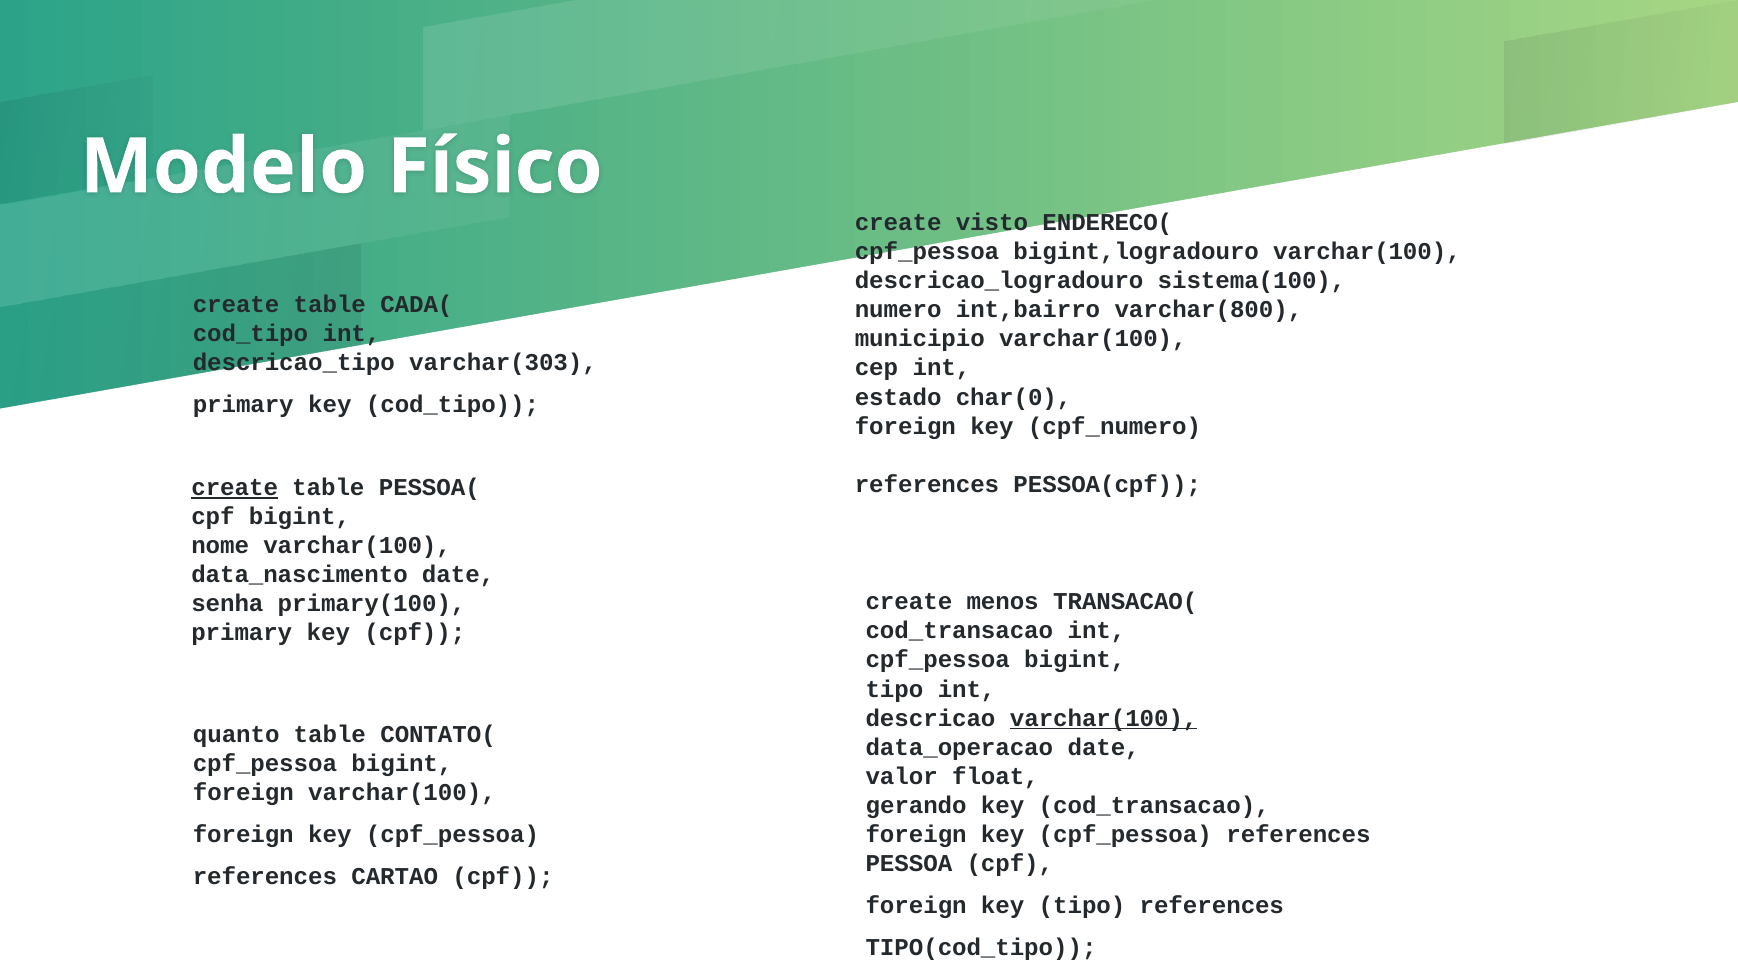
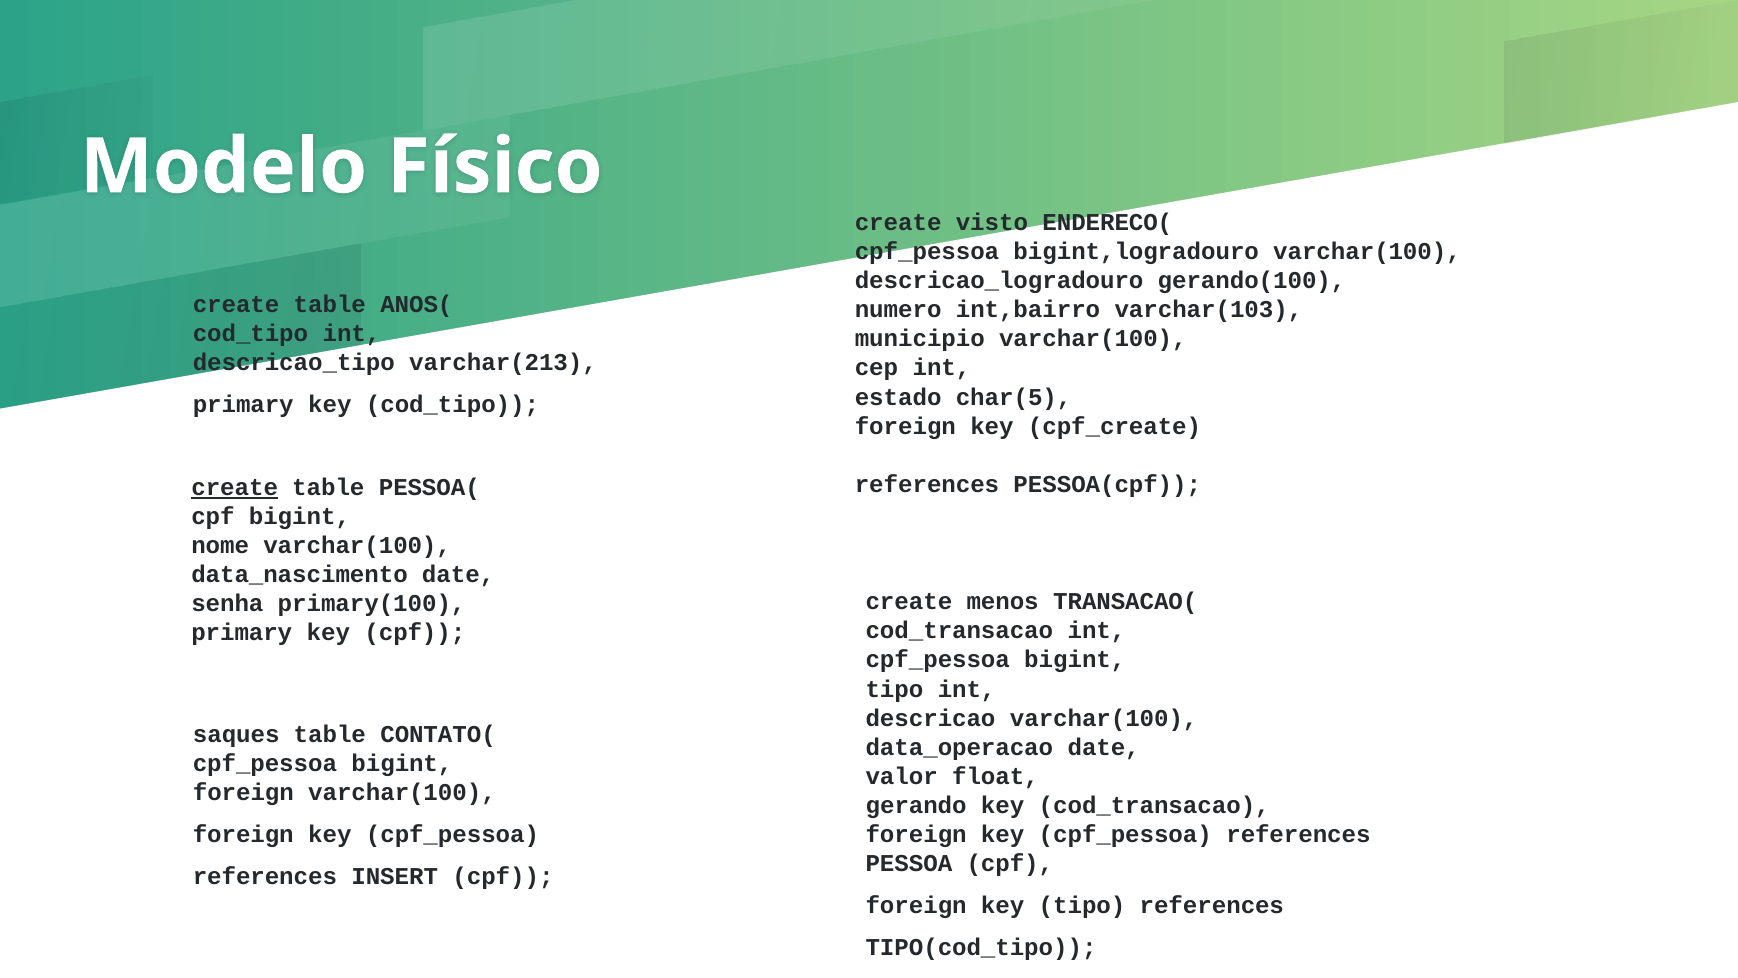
sistema(100: sistema(100 -> gerando(100
CADA(: CADA( -> ANOS(
varchar(800: varchar(800 -> varchar(103
varchar(303: varchar(303 -> varchar(213
char(0: char(0 -> char(5
cpf_numero: cpf_numero -> cpf_create
varchar(100 at (1104, 718) underline: present -> none
quanto: quanto -> saques
CARTAO: CARTAO -> INSERT
